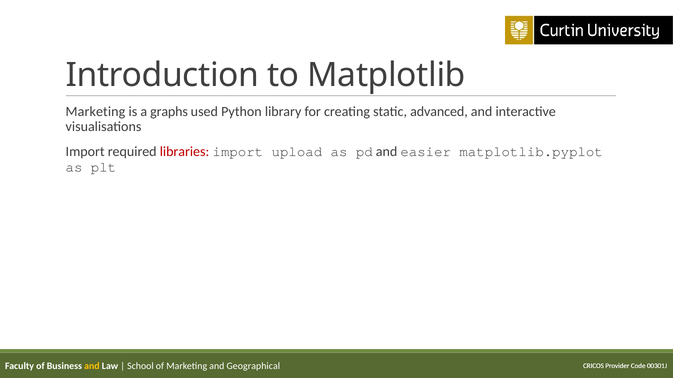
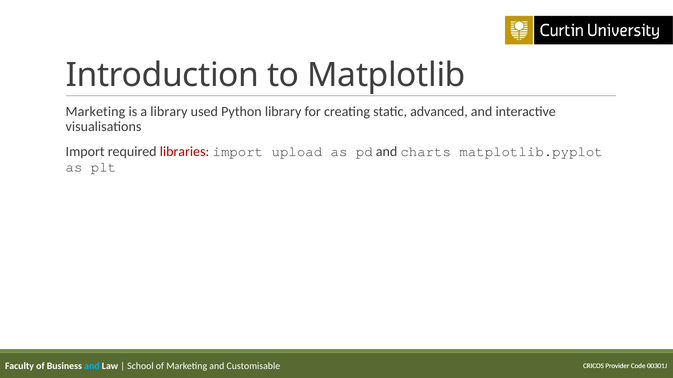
a graphs: graphs -> library
easier: easier -> charts
and at (92, 367) colour: yellow -> light blue
Geographical: Geographical -> Customisable
